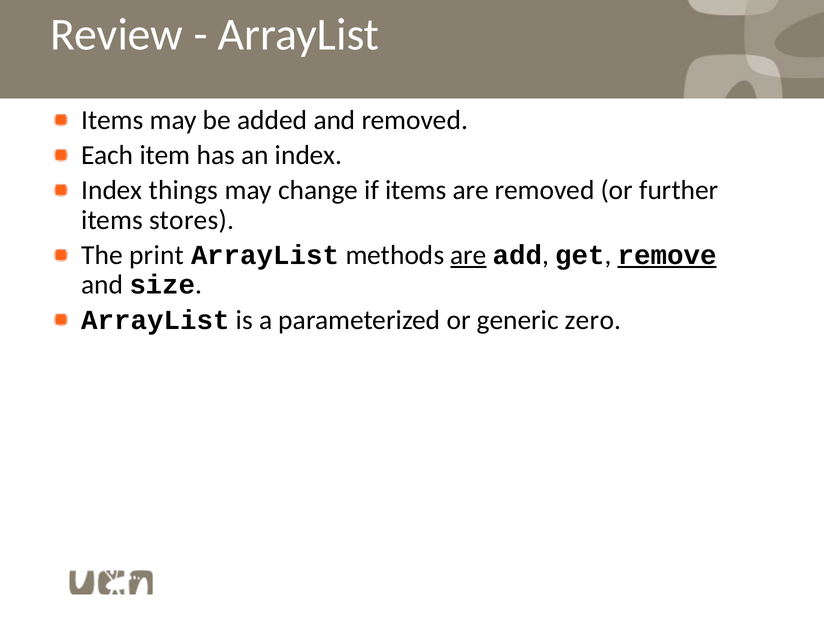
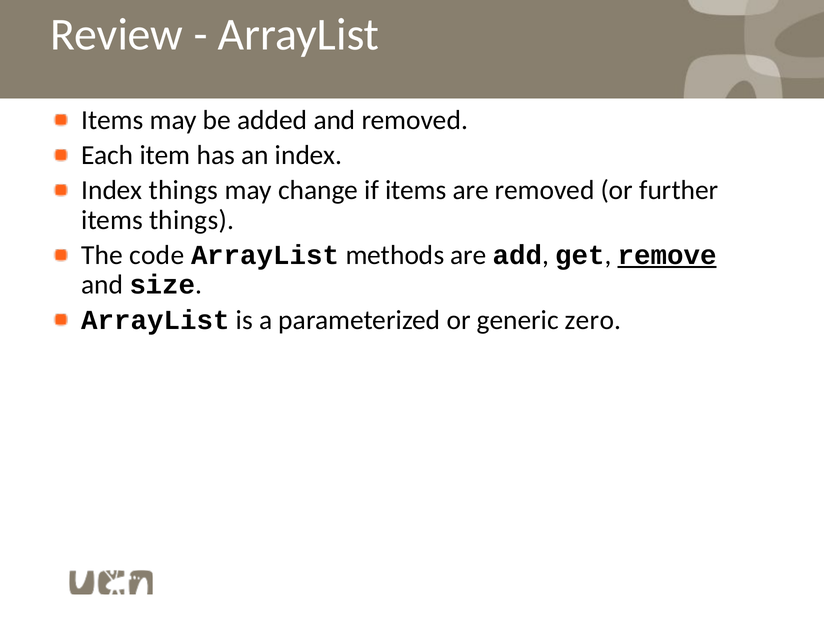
items stores: stores -> things
print: print -> code
are at (469, 255) underline: present -> none
